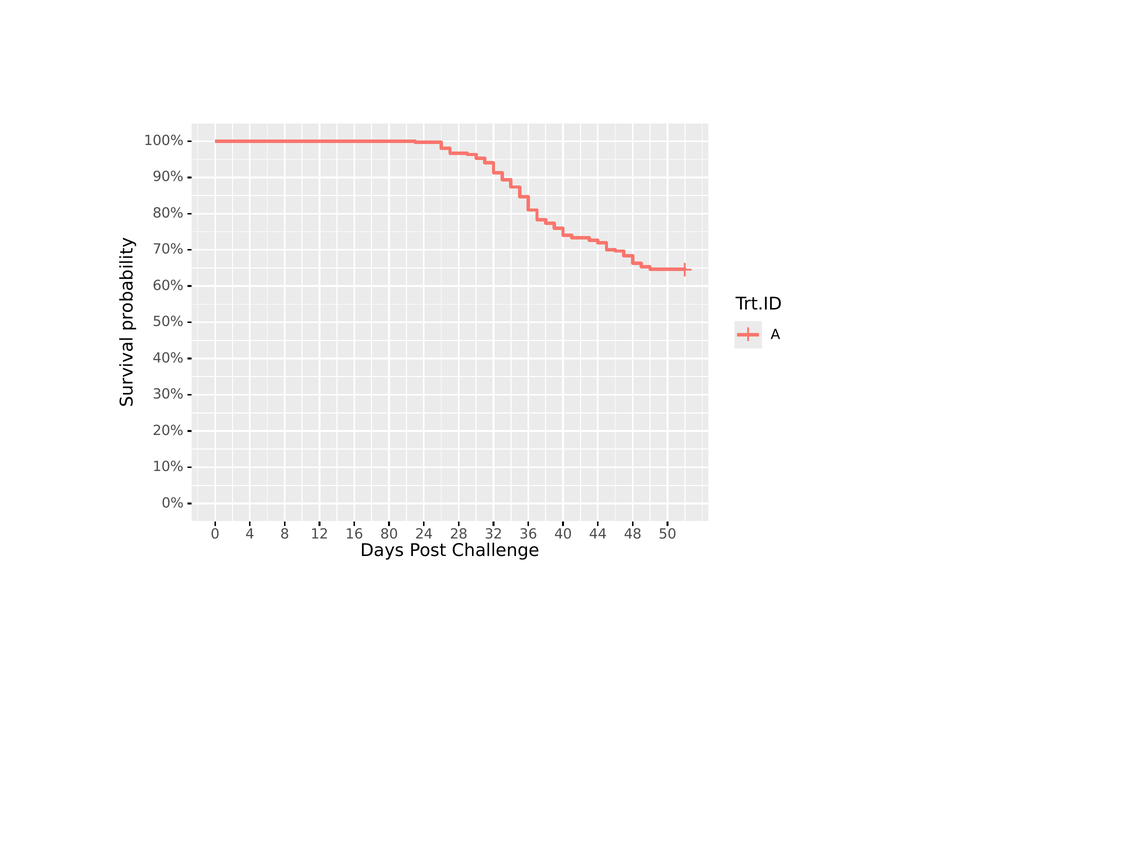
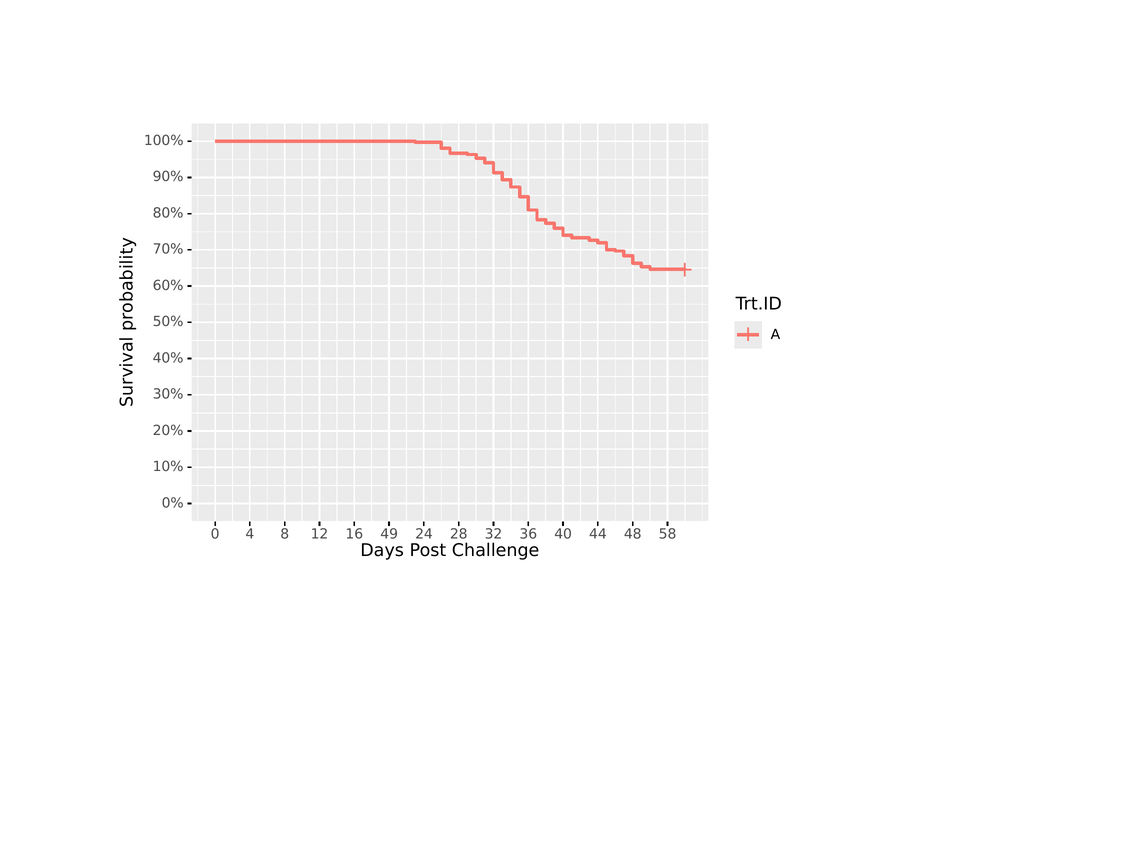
80: 80 -> 49
50: 50 -> 58
